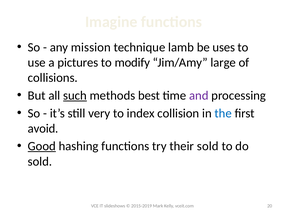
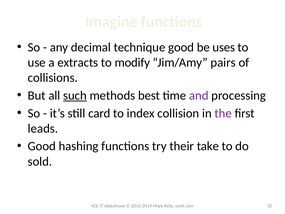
mission: mission -> decimal
technique lamb: lamb -> good
pictures: pictures -> extracts
large: large -> pairs
very: very -> card
the colour: blue -> purple
avoid: avoid -> leads
Good at (42, 146) underline: present -> none
their sold: sold -> take
